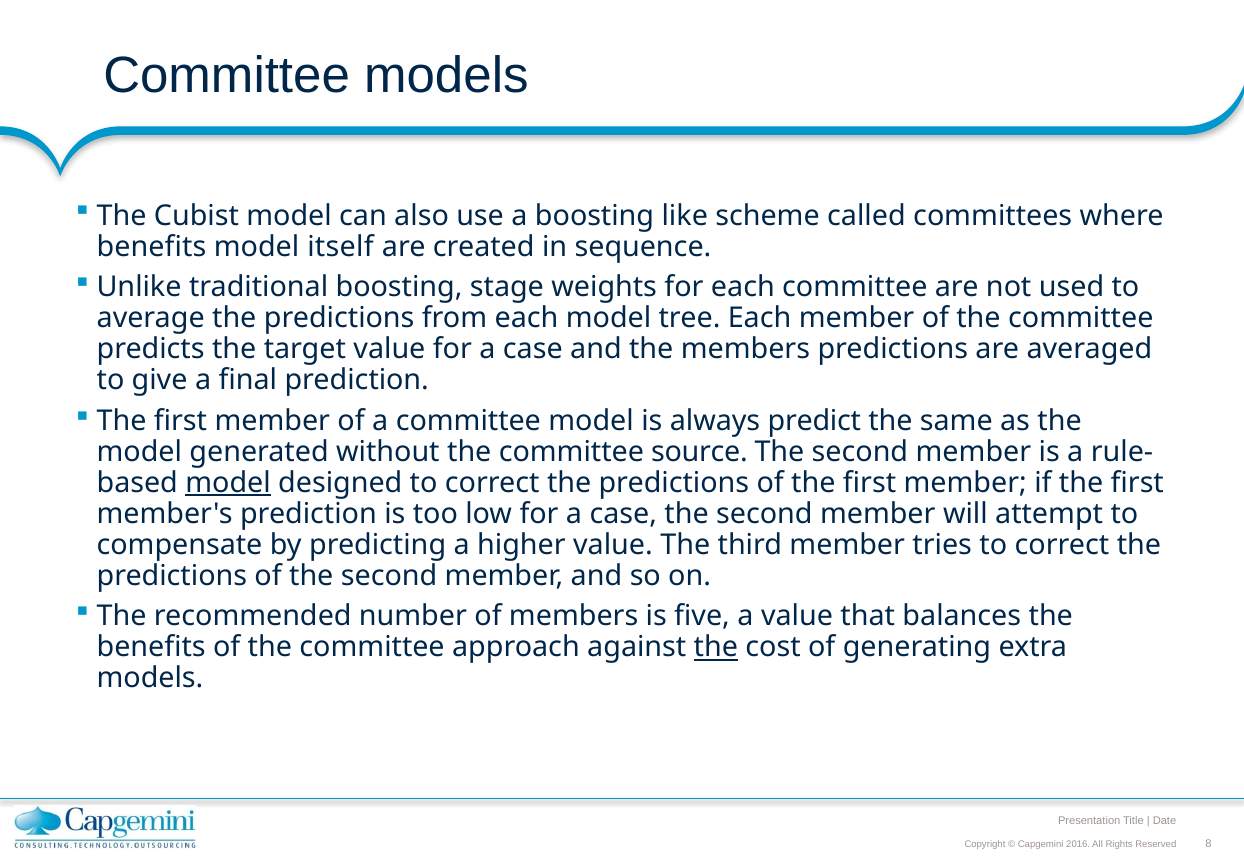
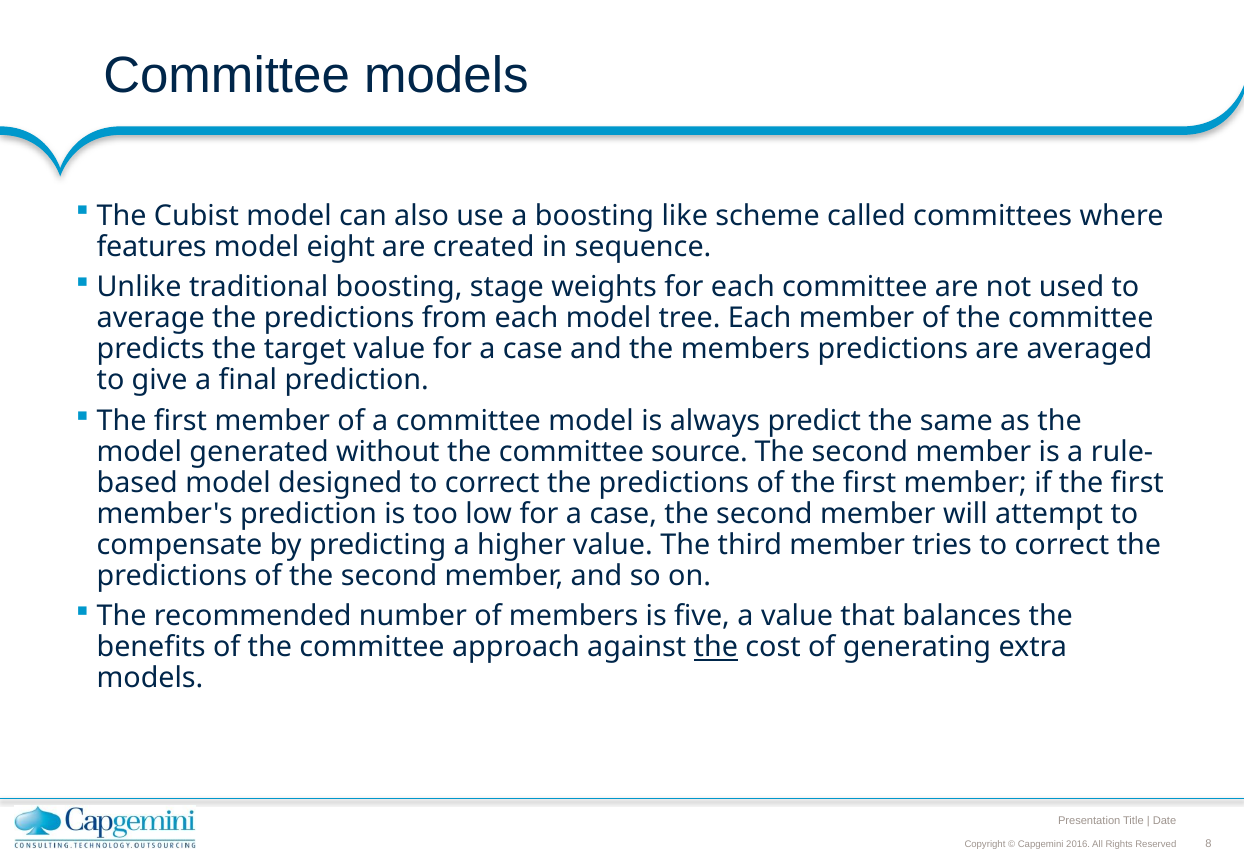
benefits at (151, 247): benefits -> features
itself: itself -> eight
model at (228, 483) underline: present -> none
